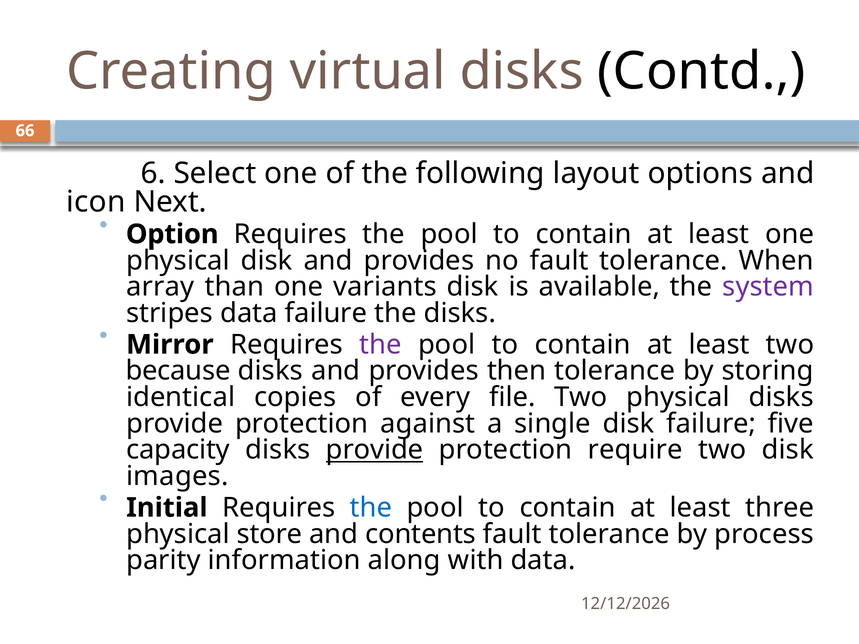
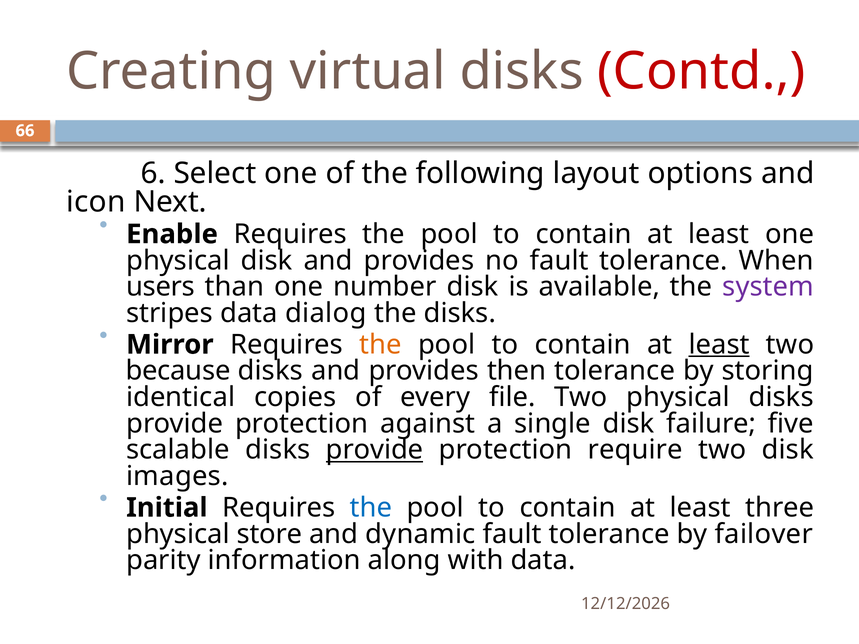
Contd colour: black -> red
Option: Option -> Enable
array: array -> users
variants: variants -> number
data failure: failure -> dialog
the at (381, 345) colour: purple -> orange
least at (719, 345) underline: none -> present
capacity: capacity -> scalable
contents: contents -> dynamic
process: process -> failover
